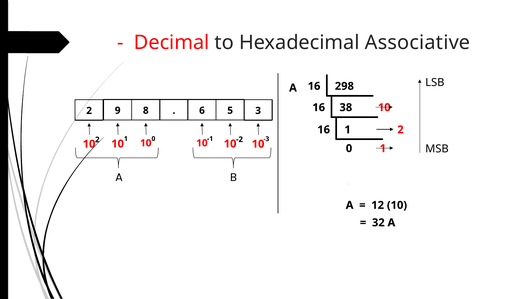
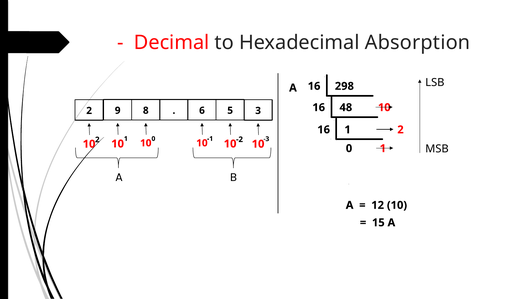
Associative: Associative -> Absorption
38: 38 -> 48
32: 32 -> 15
